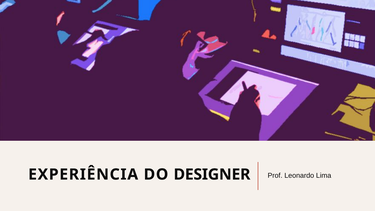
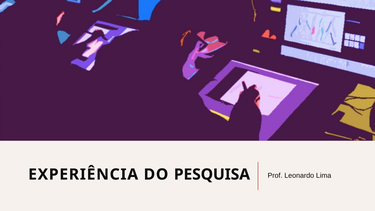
DESIGNER: DESIGNER -> PESQUISA
